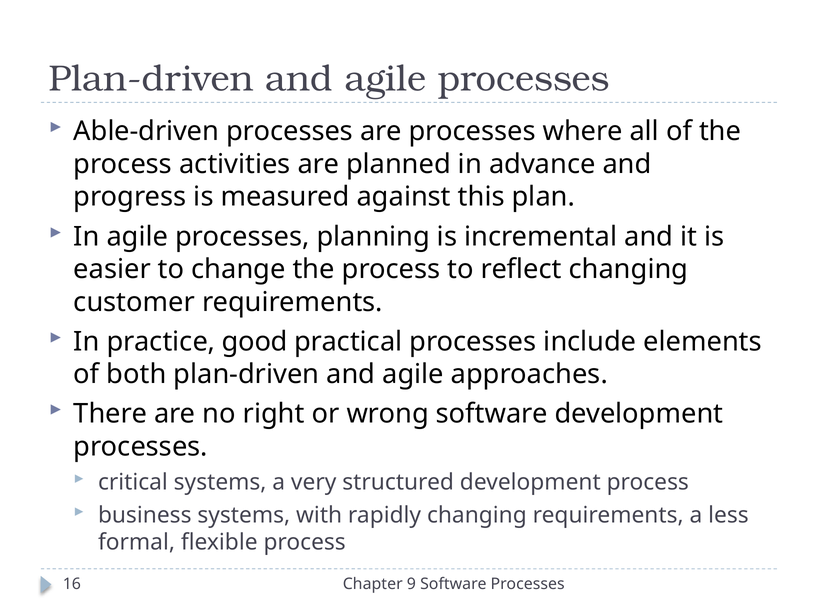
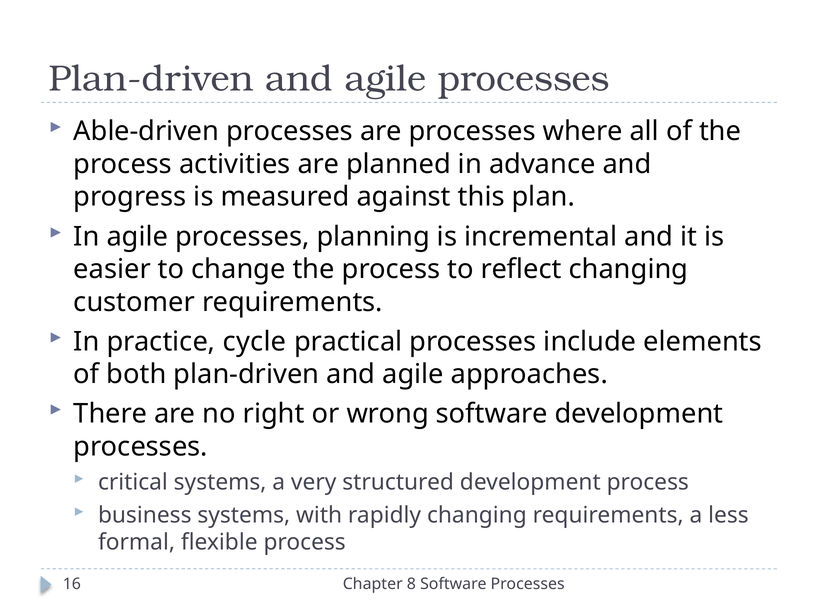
good: good -> cycle
9: 9 -> 8
